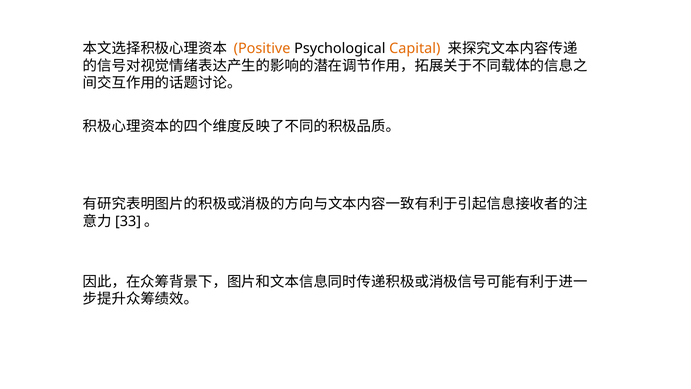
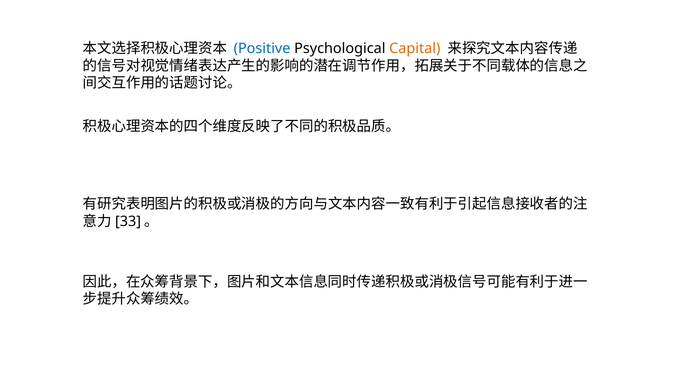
Positive colour: orange -> blue
